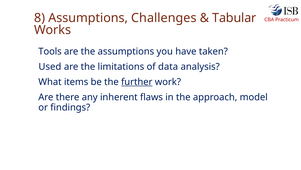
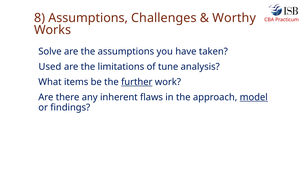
Tabular: Tabular -> Worthy
Tools: Tools -> Solve
data: data -> tune
model underline: none -> present
